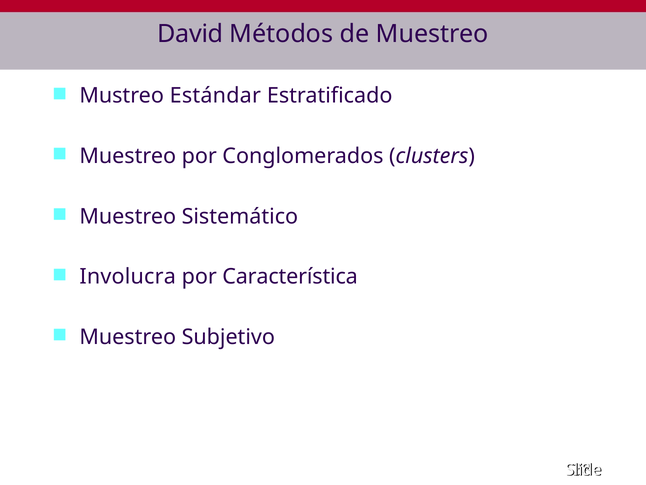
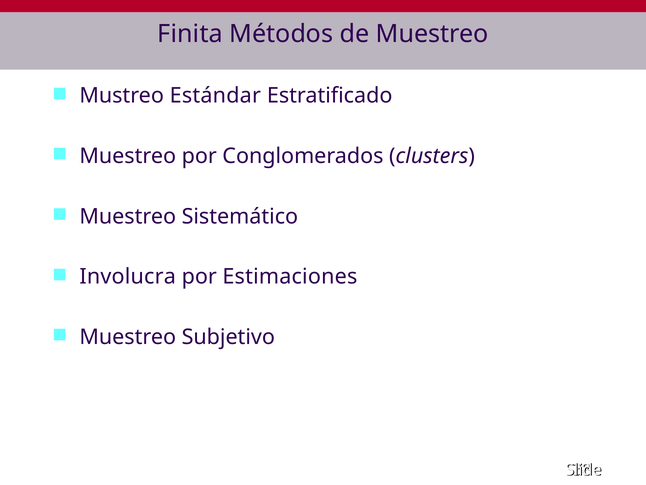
David: David -> Finita
Característica: Característica -> Estimaciones
